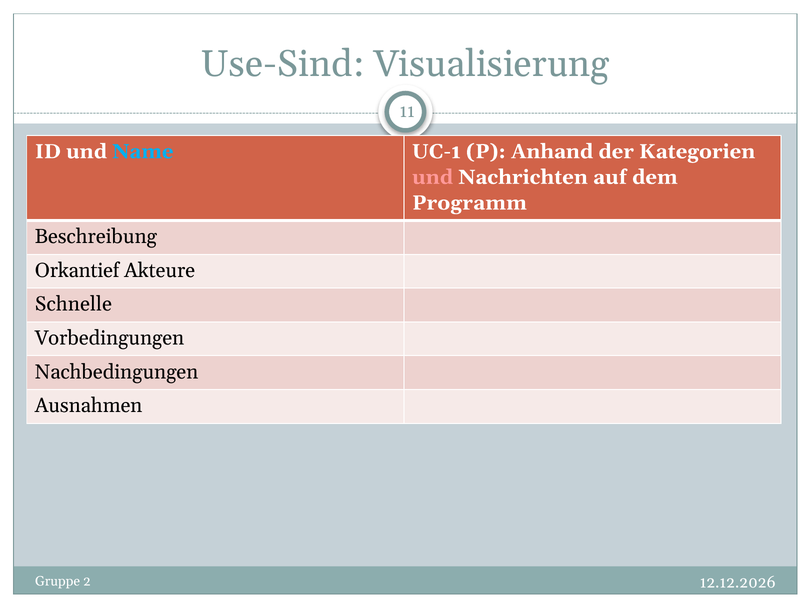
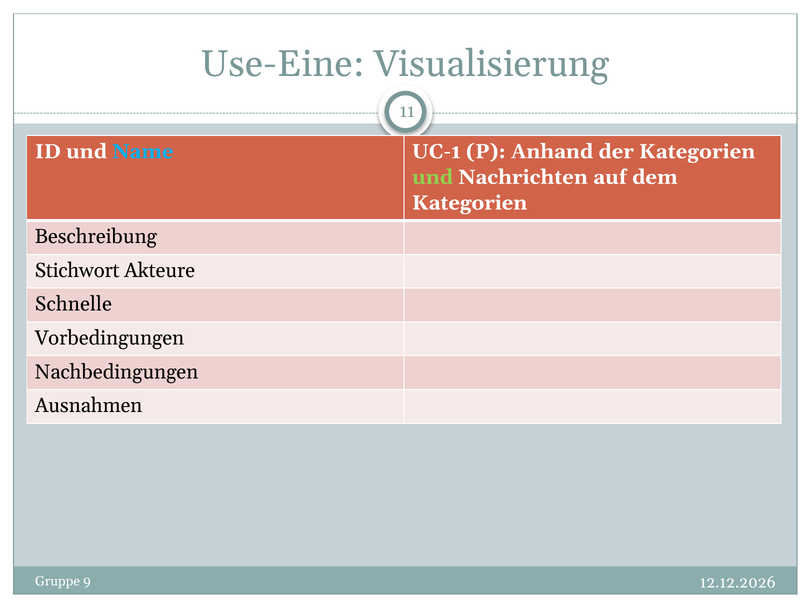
Use-Sind: Use-Sind -> Use-Eine
und at (433, 177) colour: pink -> light green
Programm at (469, 203): Programm -> Kategorien
Orkantief: Orkantief -> Stichwort
2: 2 -> 9
